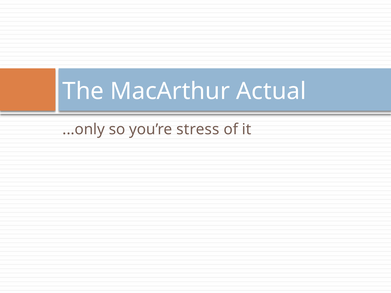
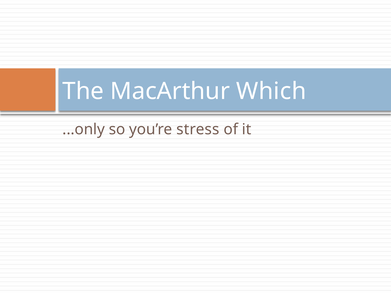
Actual: Actual -> Which
